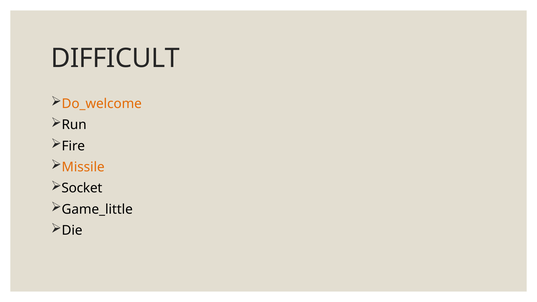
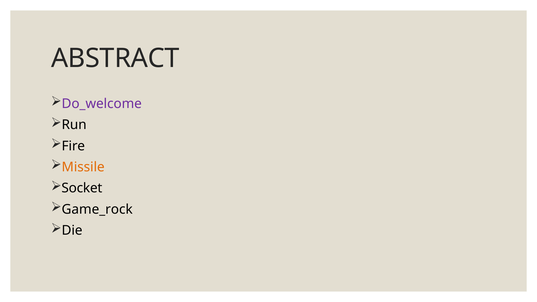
DIFFICULT: DIFFICULT -> ABSTRACT
Do_welcome colour: orange -> purple
Game_little: Game_little -> Game_rock
